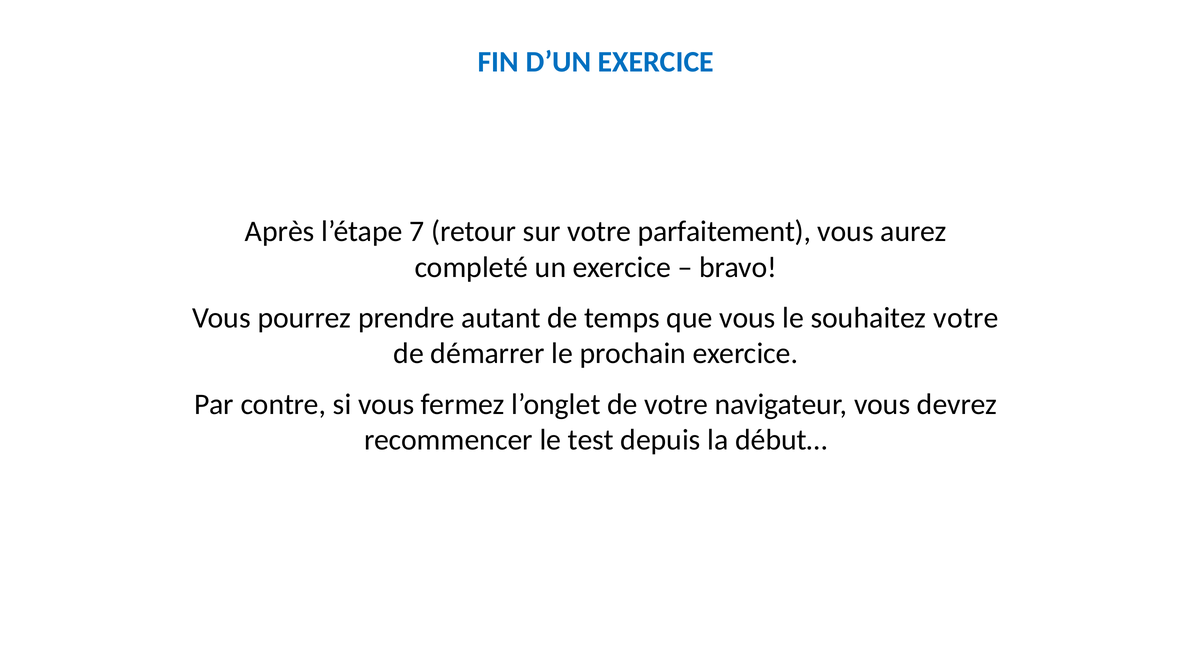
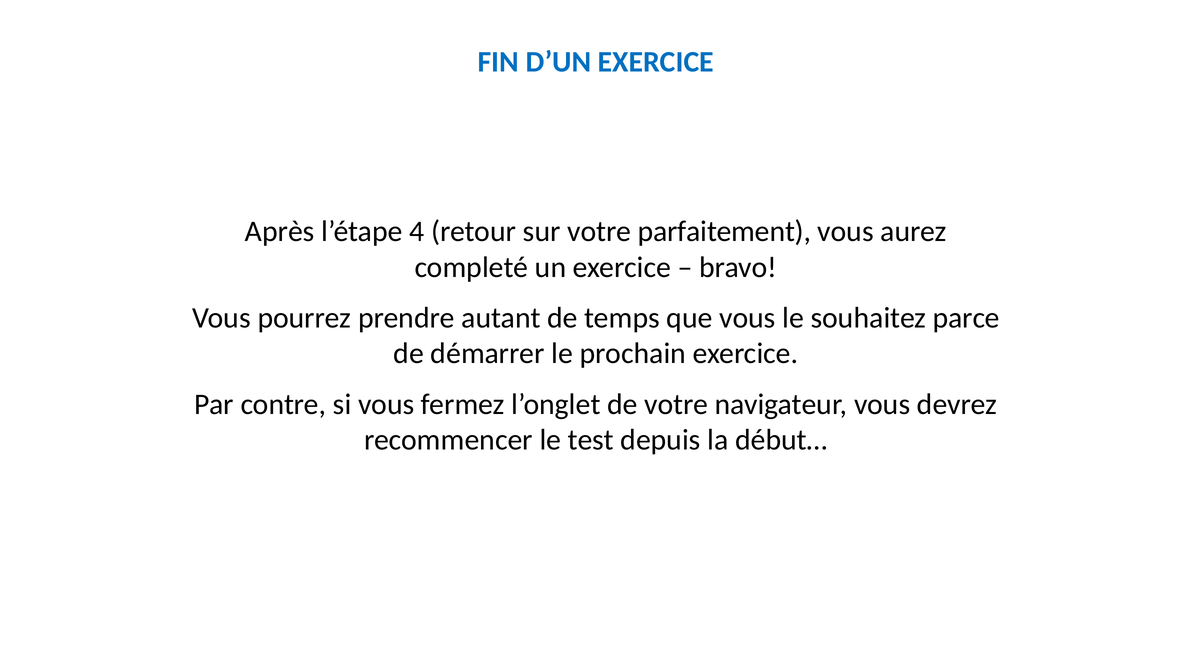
7: 7 -> 4
souhaitez votre: votre -> parce
